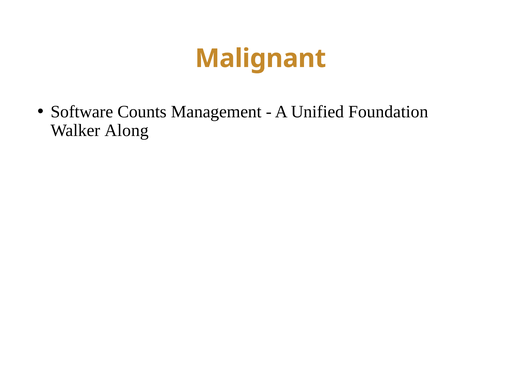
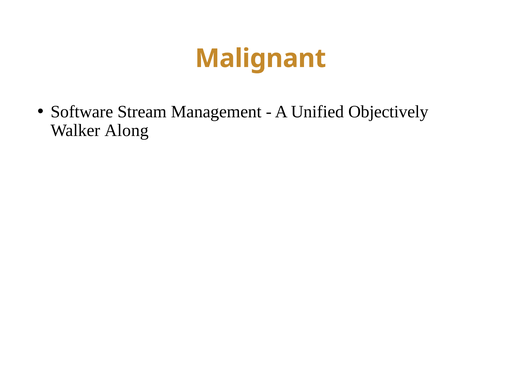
Counts: Counts -> Stream
Foundation: Foundation -> Objectively
